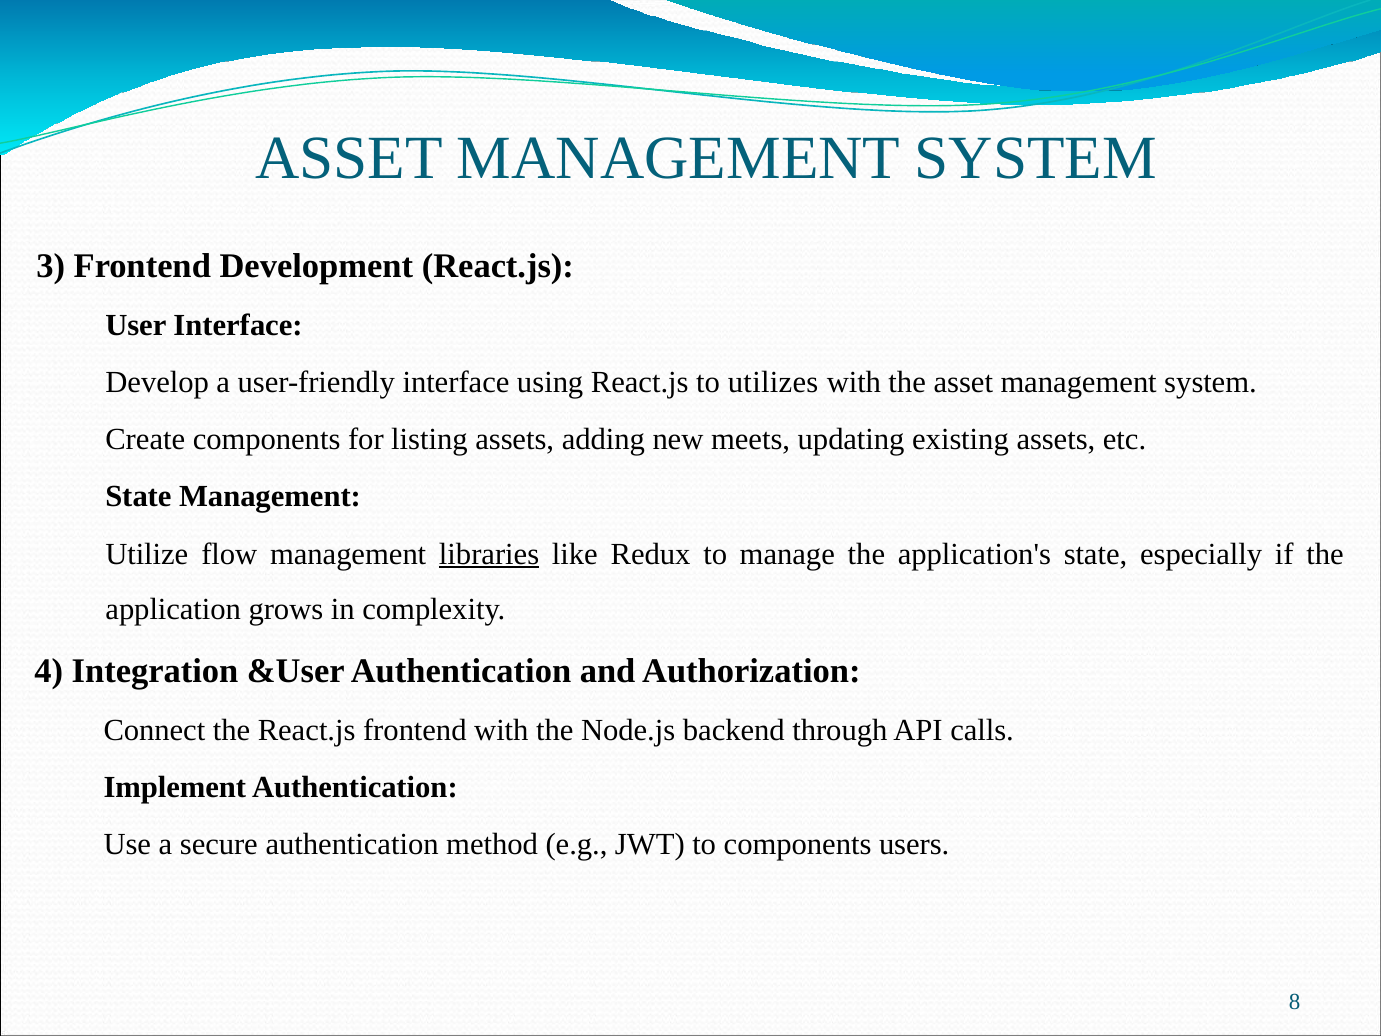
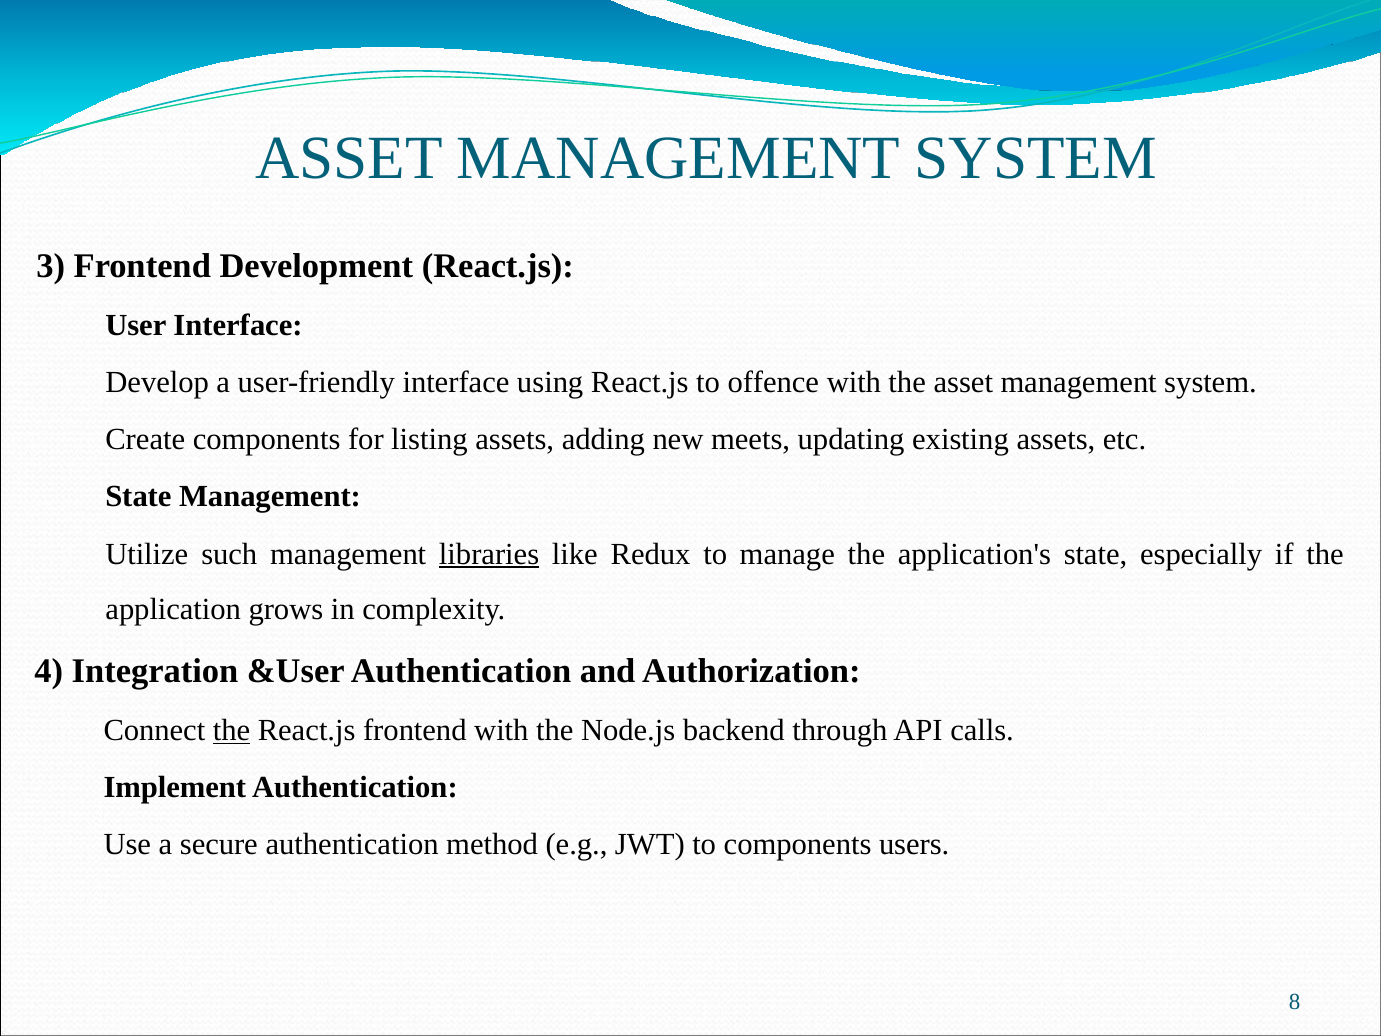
utilizes: utilizes -> offence
flow: flow -> such
the at (232, 730) underline: none -> present
